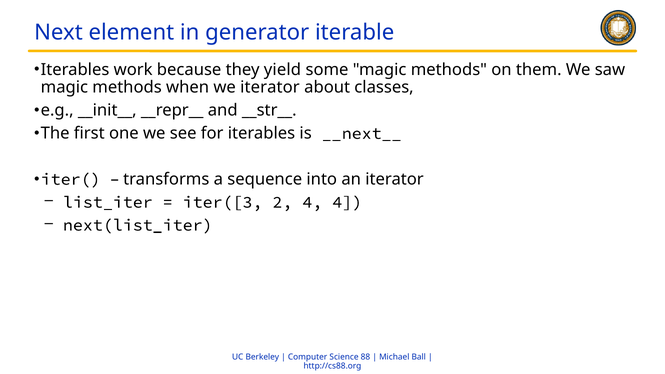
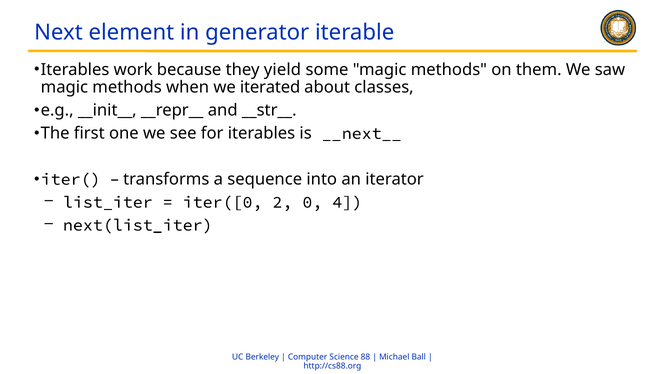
we iterator: iterator -> iterated
iter([3: iter([3 -> iter([0
2 4: 4 -> 0
